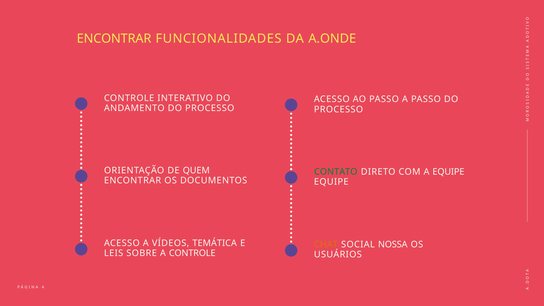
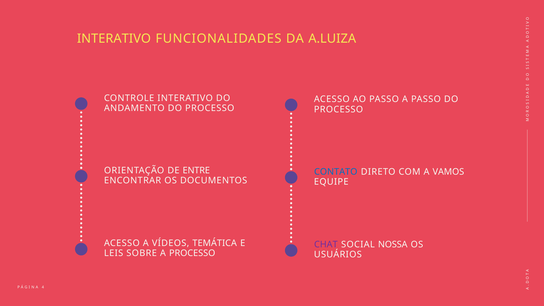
ENCONTRAR at (114, 39): ENCONTRAR -> INTERATIVO
A.ONDE: A.ONDE -> A.LUIZA
QUEM: QUEM -> ENTRE
CONTATO colour: green -> blue
A EQUIPE: EQUIPE -> VAMOS
CHAT colour: orange -> purple
A CONTROLE: CONTROLE -> PROCESSO
